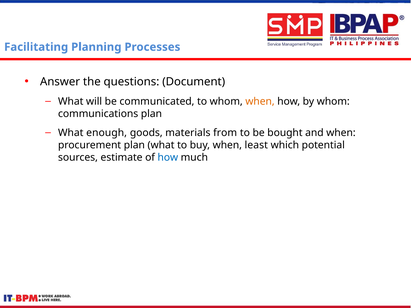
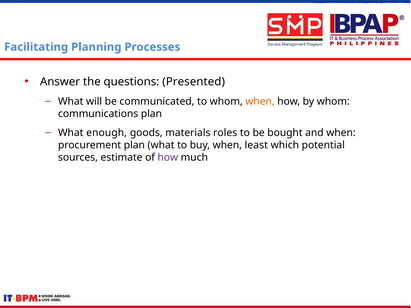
Document: Document -> Presented
from: from -> roles
how at (168, 158) colour: blue -> purple
